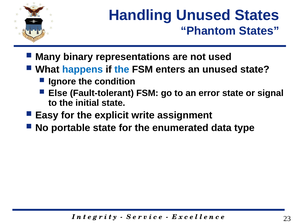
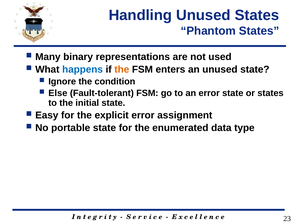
the at (122, 69) colour: blue -> orange
or signal: signal -> states
explicit write: write -> error
